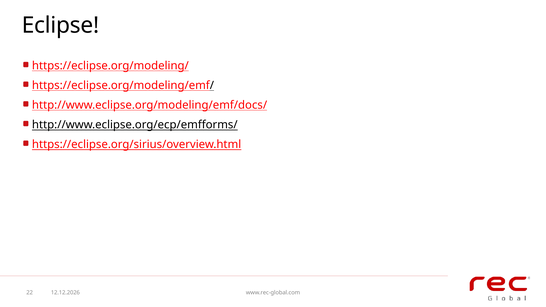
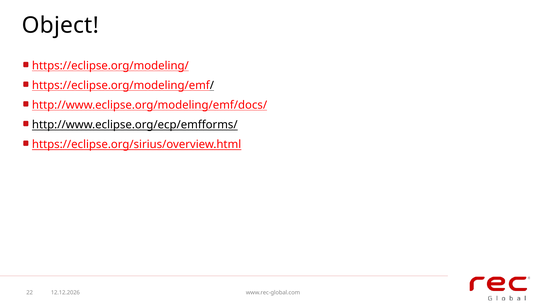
Eclipse: Eclipse -> Object
